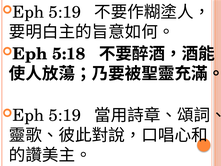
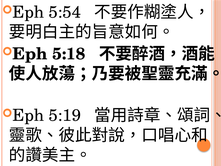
5:19 at (65, 12): 5:19 -> 5:54
